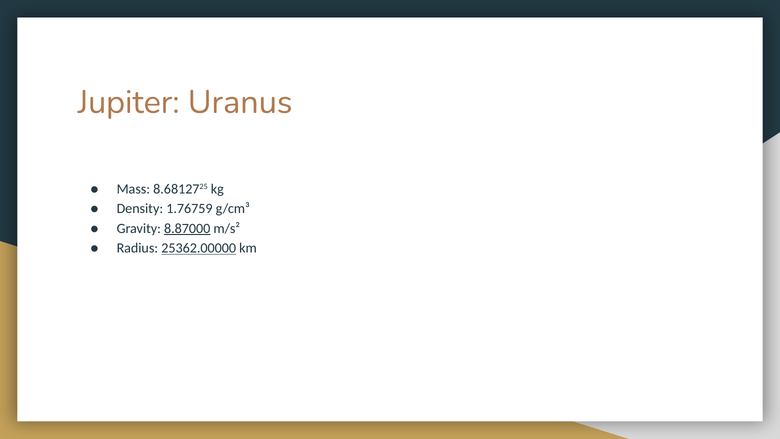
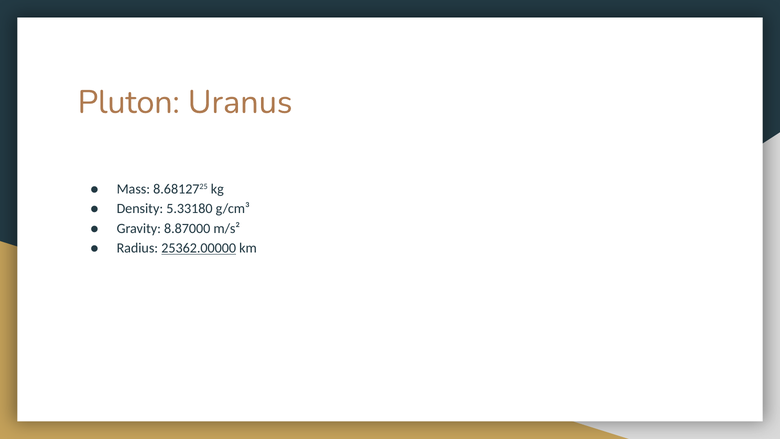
Jupiter: Jupiter -> Pluton
1.76759: 1.76759 -> 5.33180
8.87000 underline: present -> none
